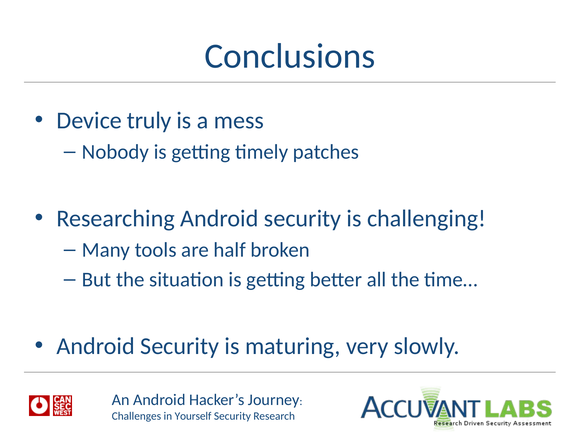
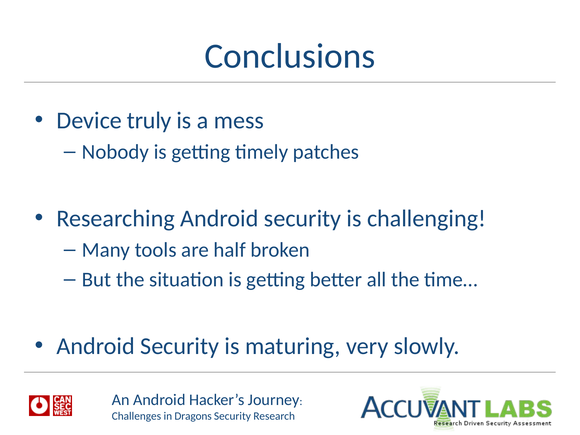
Yourself: Yourself -> Dragons
